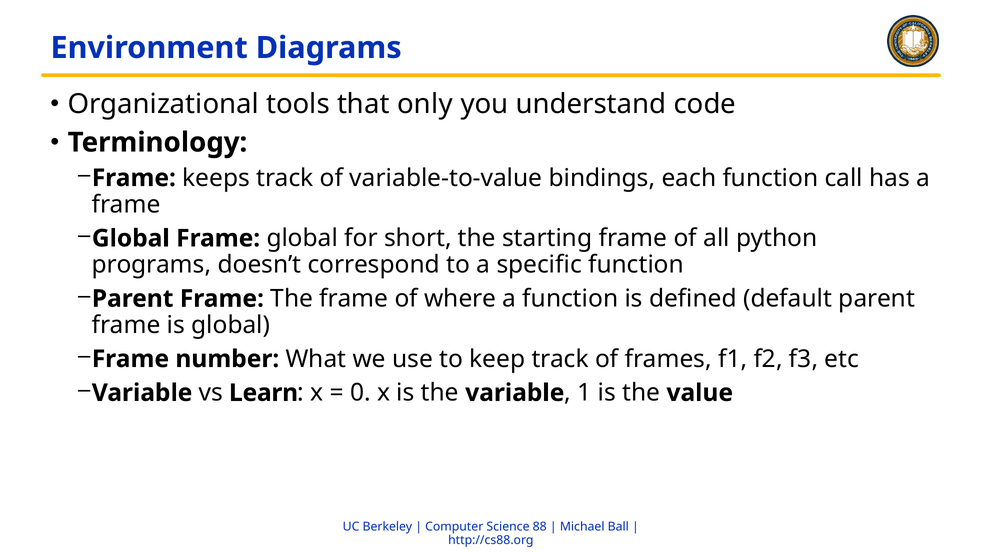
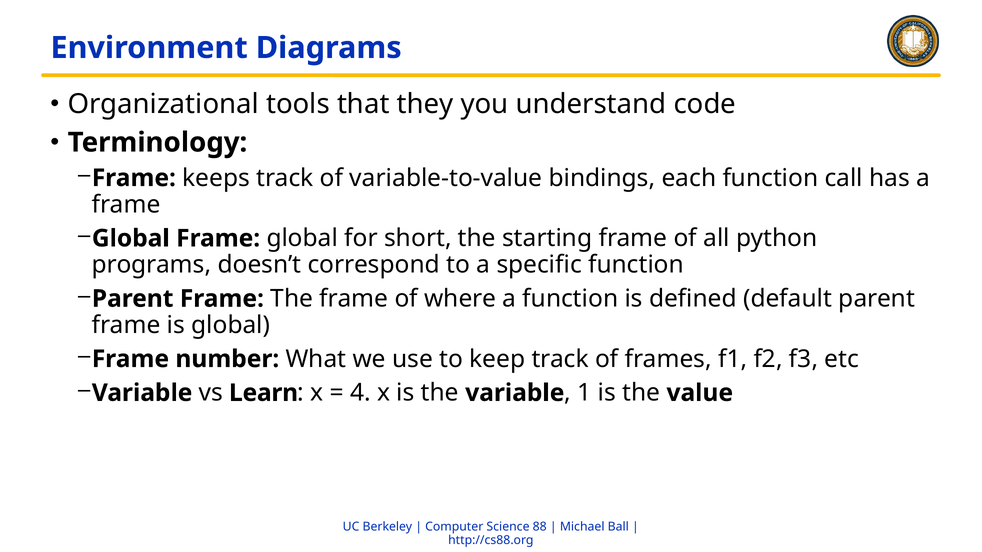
only: only -> they
0: 0 -> 4
